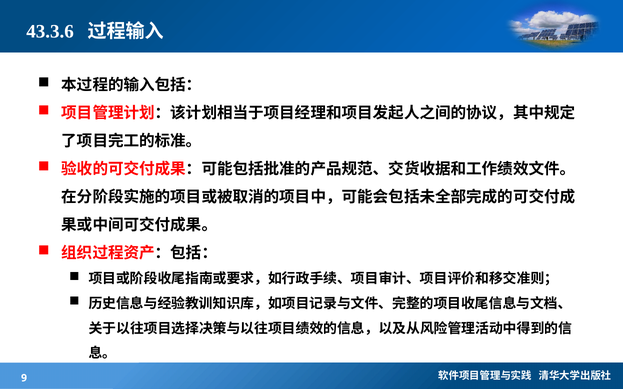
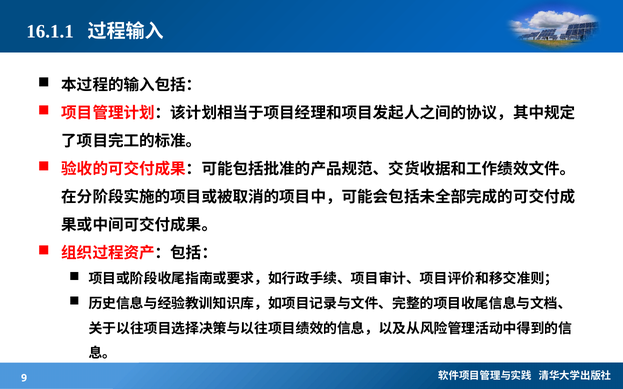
43.3.6: 43.3.6 -> 16.1.1
